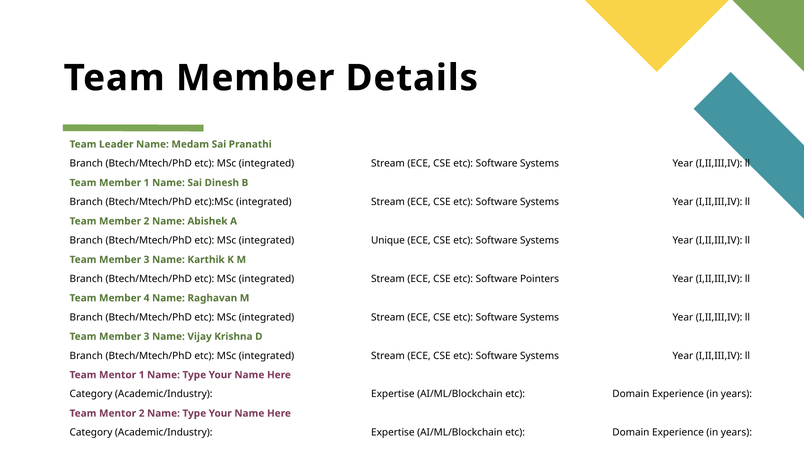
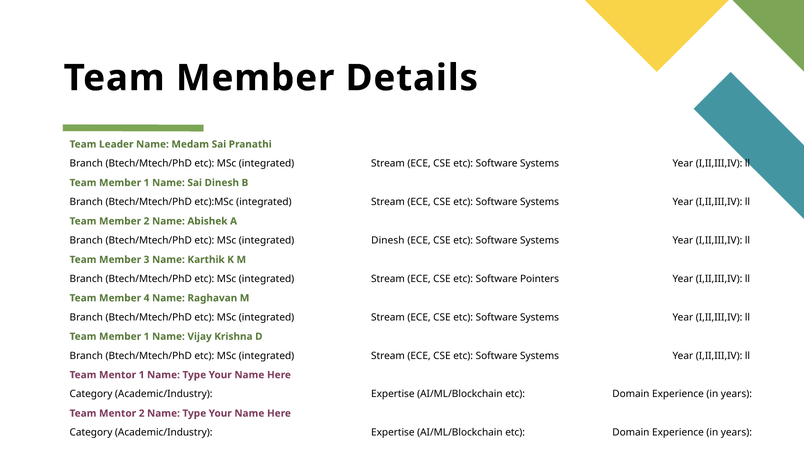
integrated Unique: Unique -> Dinesh
3 at (147, 337): 3 -> 1
